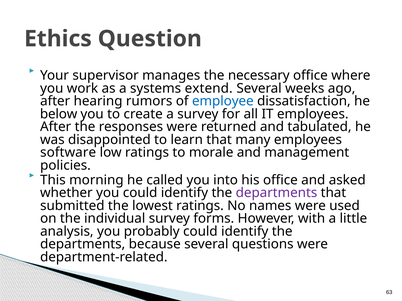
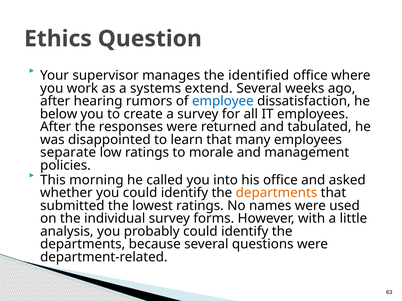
necessary: necessary -> identified
software: software -> separate
departments at (276, 193) colour: purple -> orange
